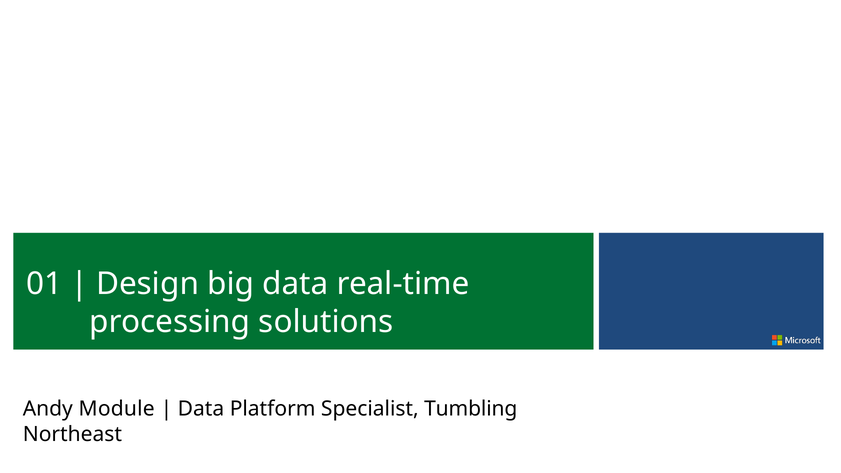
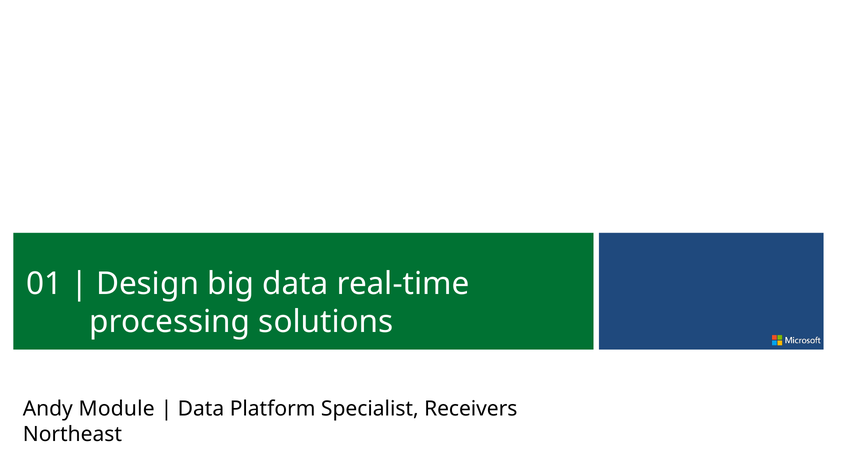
Tumbling: Tumbling -> Receivers
